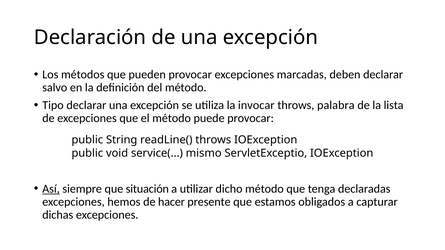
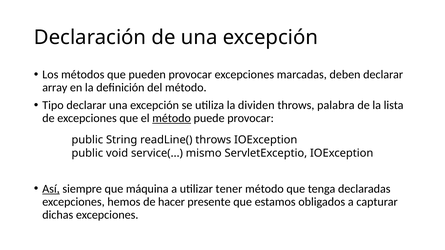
salvo: salvo -> array
invocar: invocar -> dividen
método at (172, 118) underline: none -> present
situación: situación -> máquina
dicho: dicho -> tener
